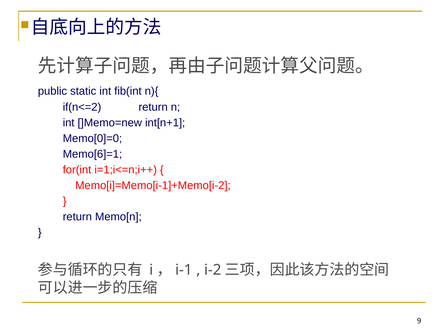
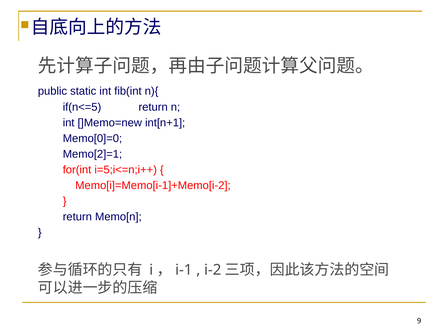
if(n<=2: if(n<=2 -> if(n<=5
Memo[6]=1: Memo[6]=1 -> Memo[2]=1
i=1;i<=n;i++: i=1;i<=n;i++ -> i=5;i<=n;i++
